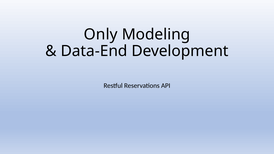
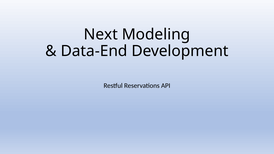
Only: Only -> Next
